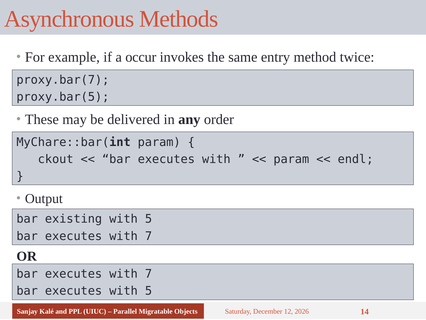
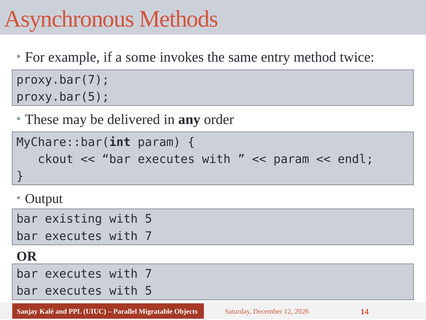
occur: occur -> some
